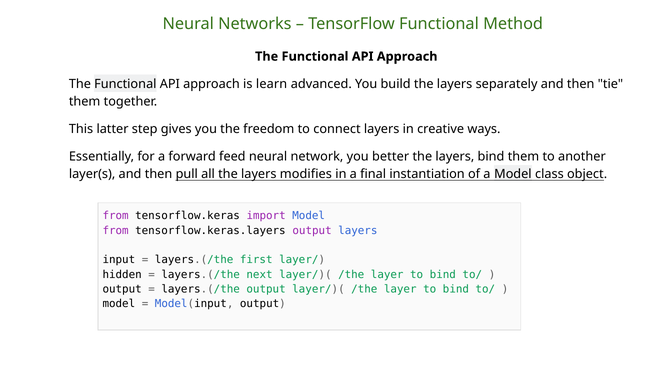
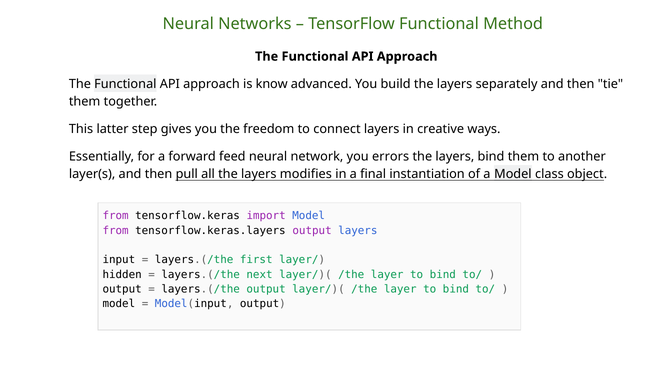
learn: learn -> know
better: better -> errors
